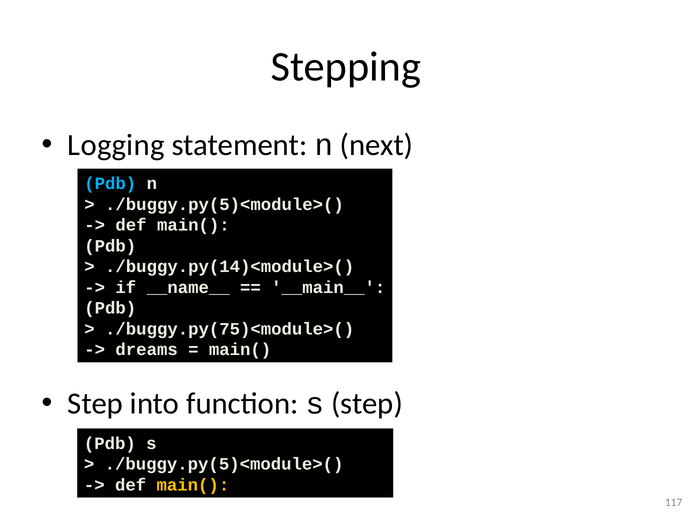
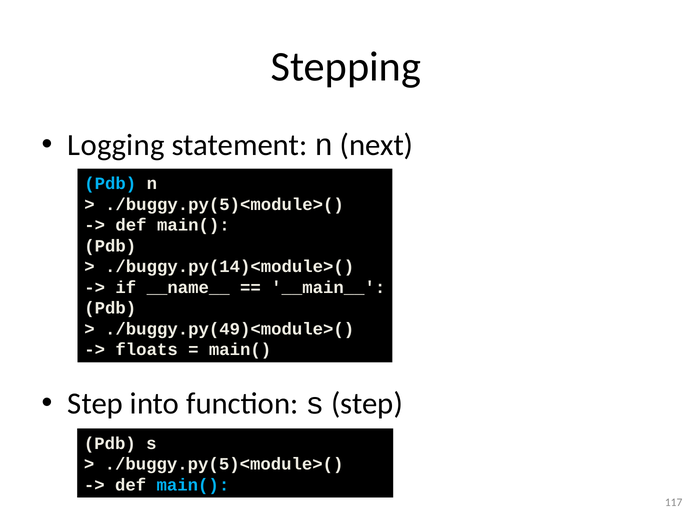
./buggy.py(75)<module>(: ./buggy.py(75)<module>( -> ./buggy.py(49)<module>(
dreams: dreams -> floats
main( at (193, 485) colour: yellow -> light blue
